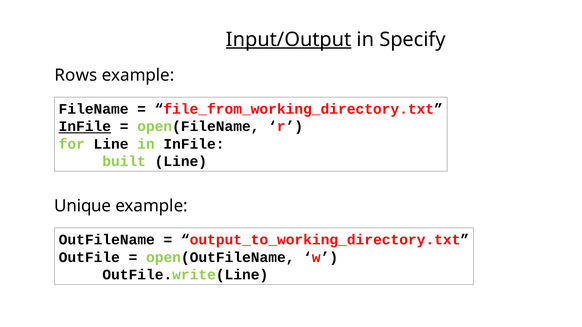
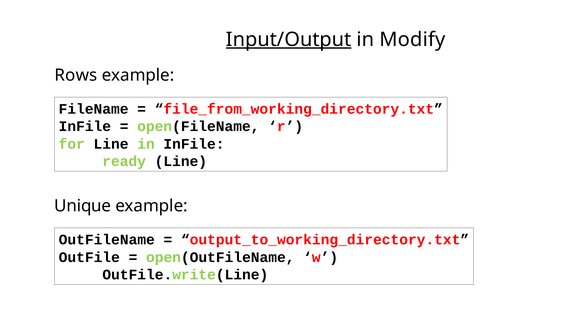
Specify: Specify -> Modify
InFile at (85, 127) underline: present -> none
built: built -> ready
